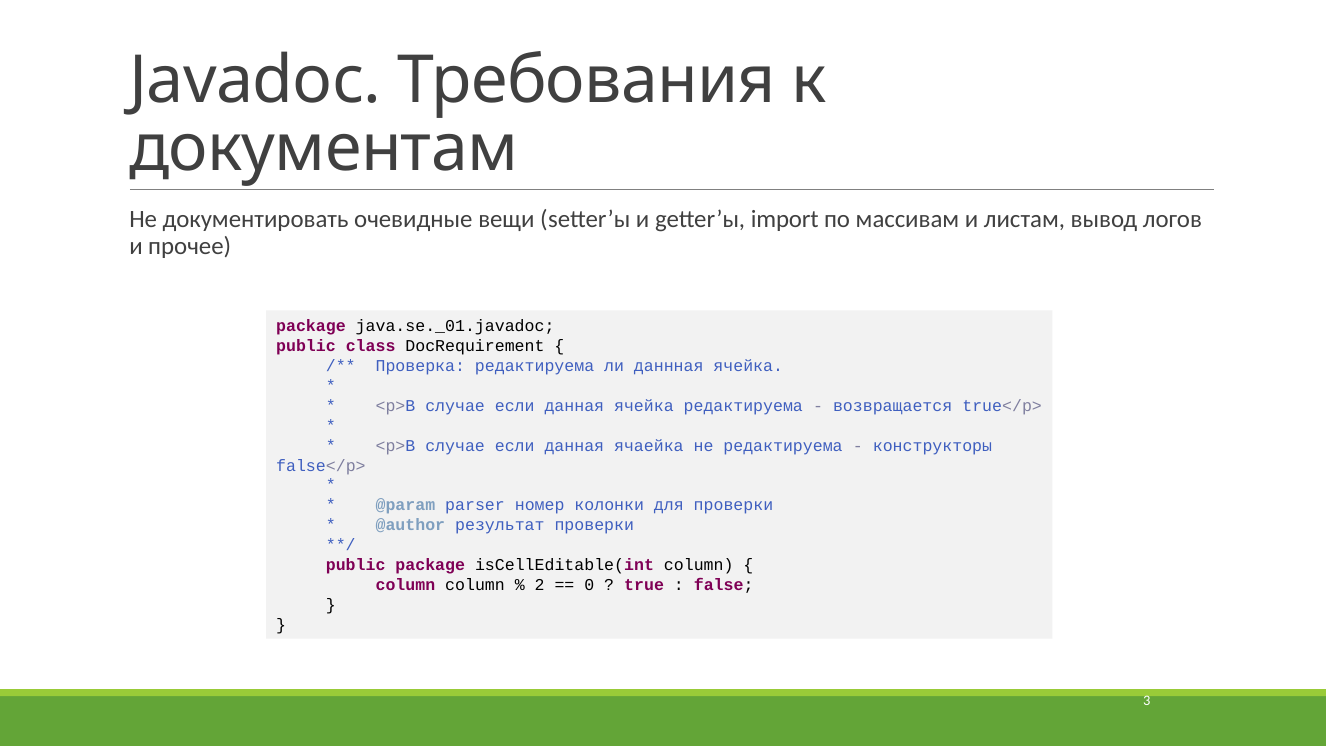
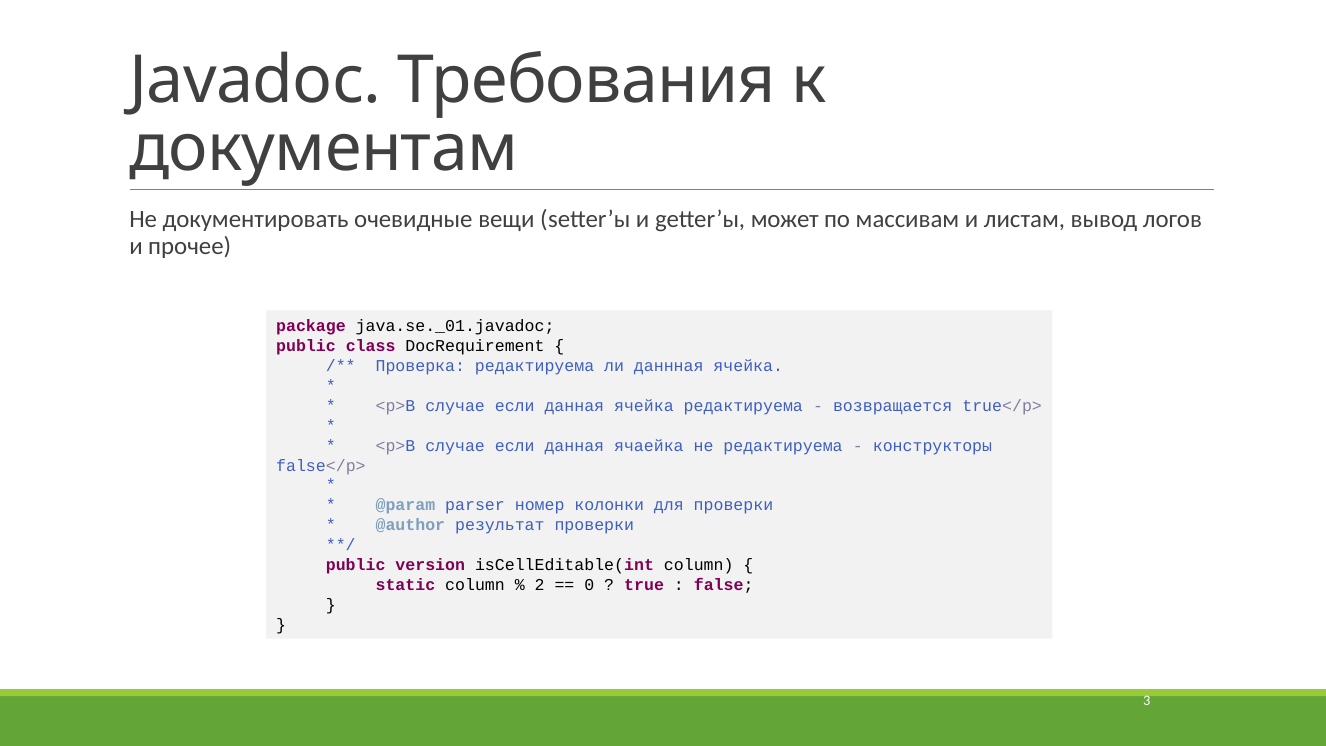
import: import -> может
public package: package -> version
column at (405, 585): column -> static
